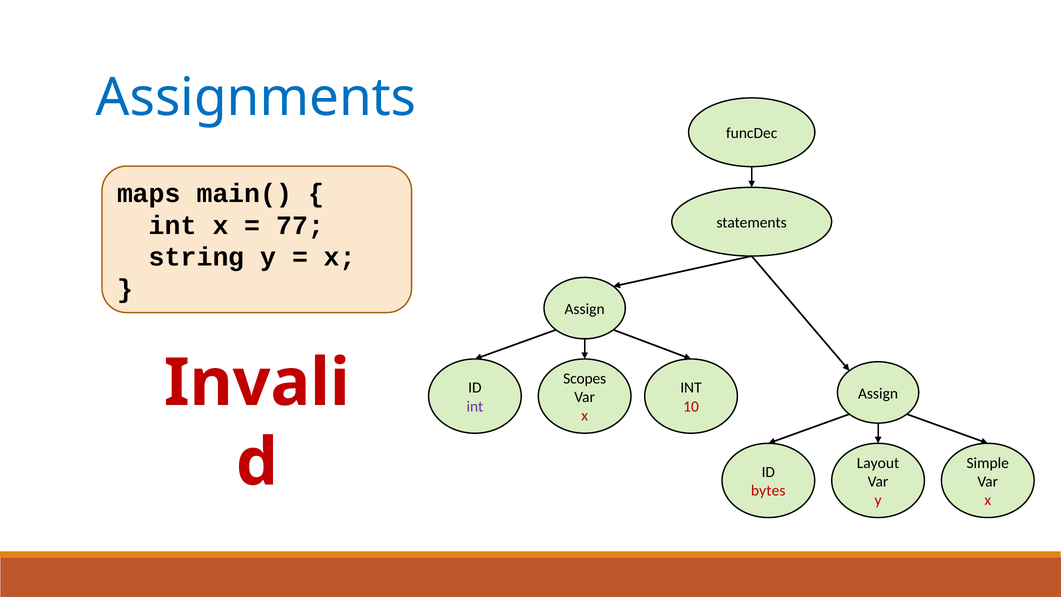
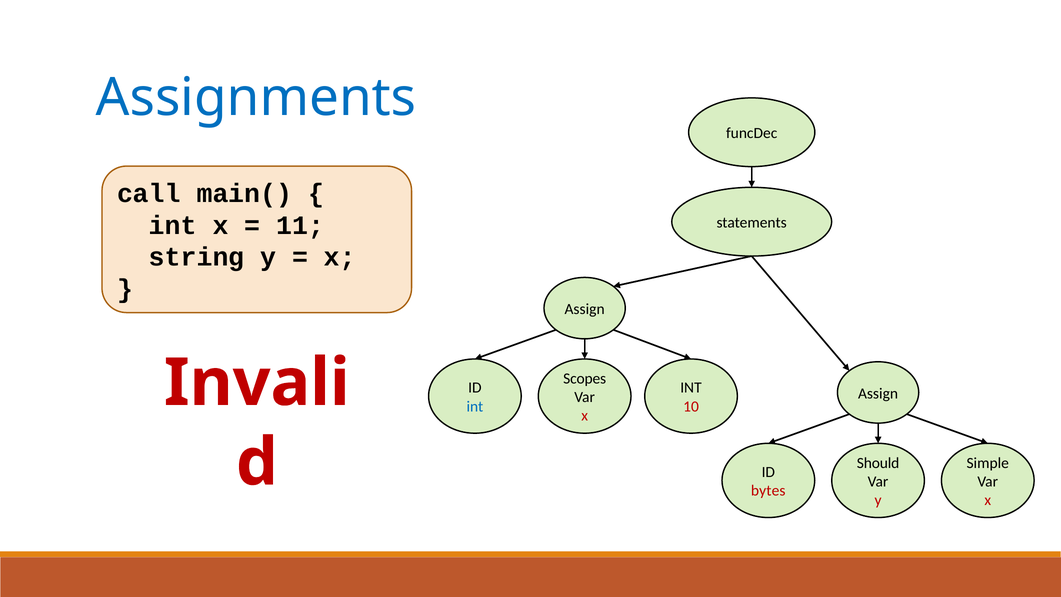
maps: maps -> call
77: 77 -> 11
int at (475, 406) colour: purple -> blue
Layout: Layout -> Should
